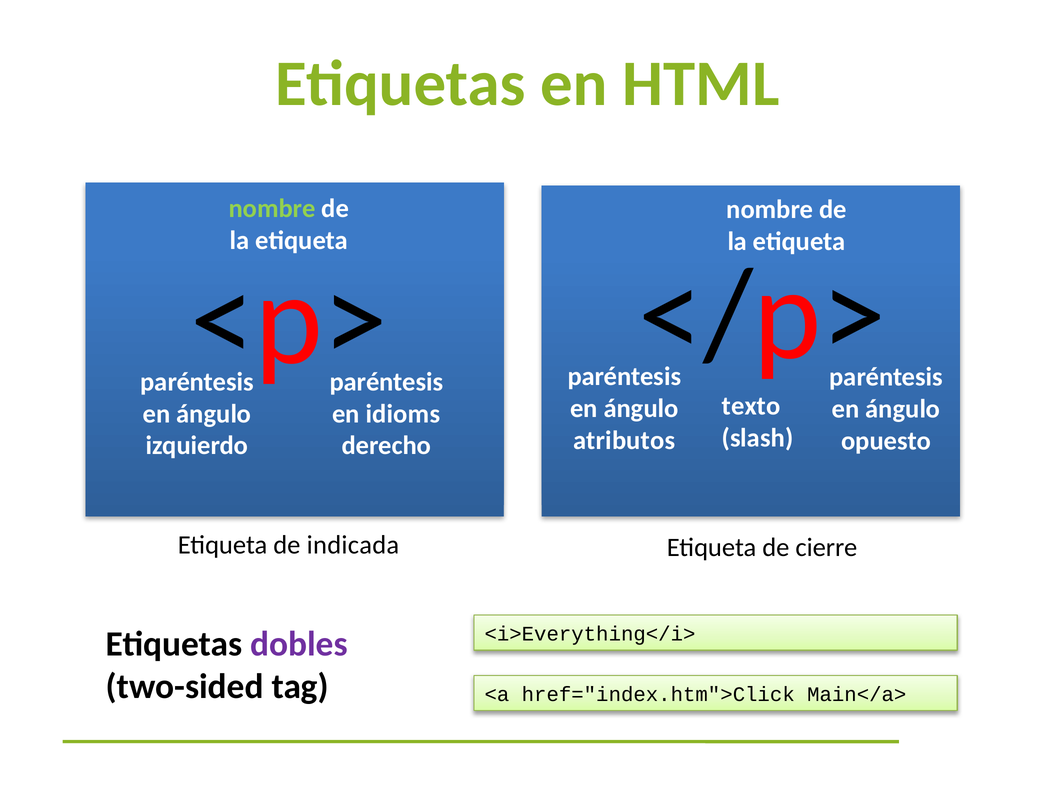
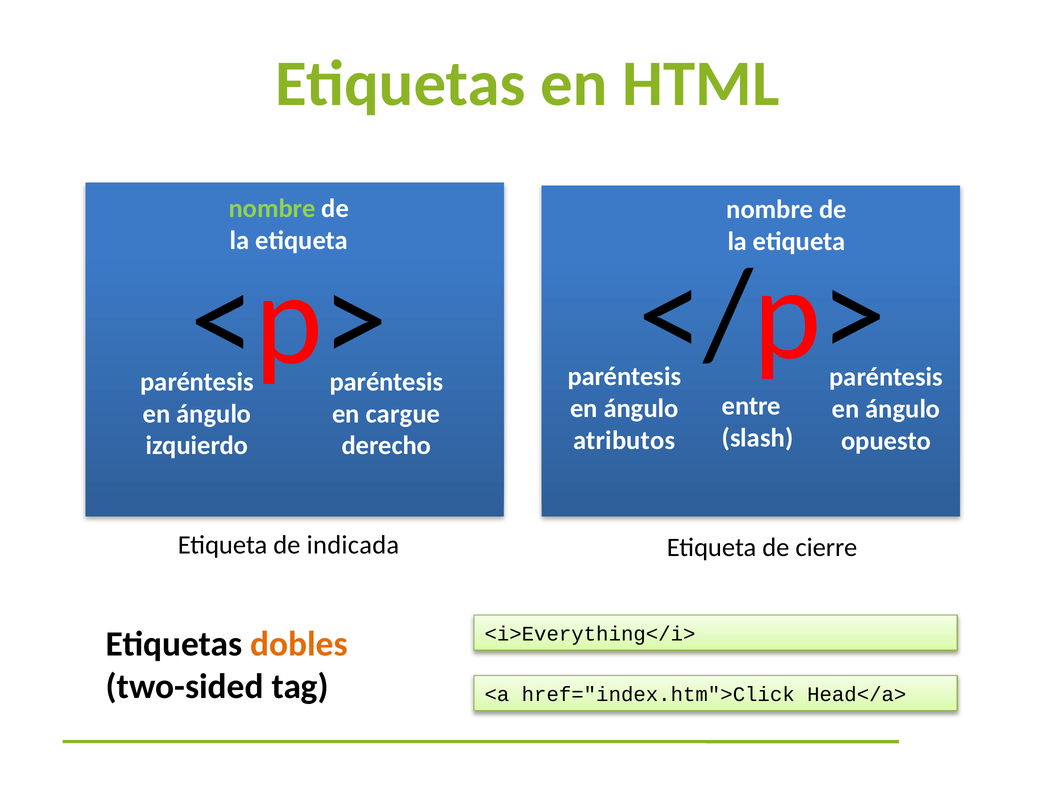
texto: texto -> entre
idioms: idioms -> cargue
dobles colour: purple -> orange
Main</a>: Main</a> -> Head</a>
